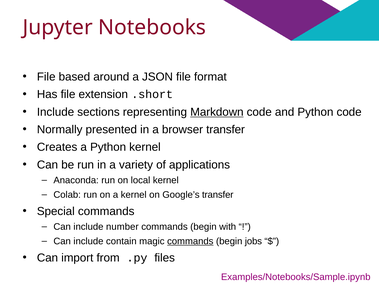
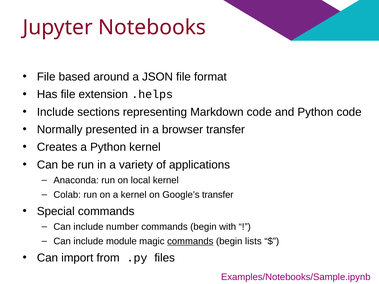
.short: .short -> .helps
Markdown underline: present -> none
contain: contain -> module
jobs: jobs -> lists
